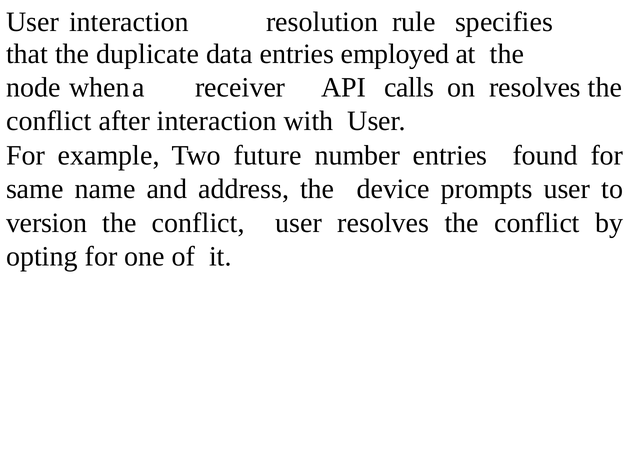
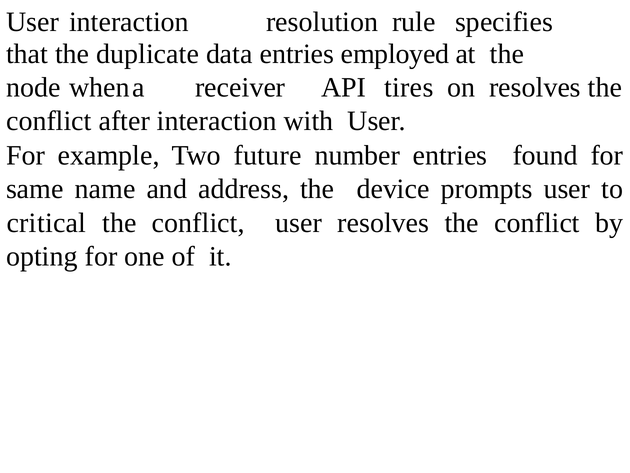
calls: calls -> tires
version: version -> critical
